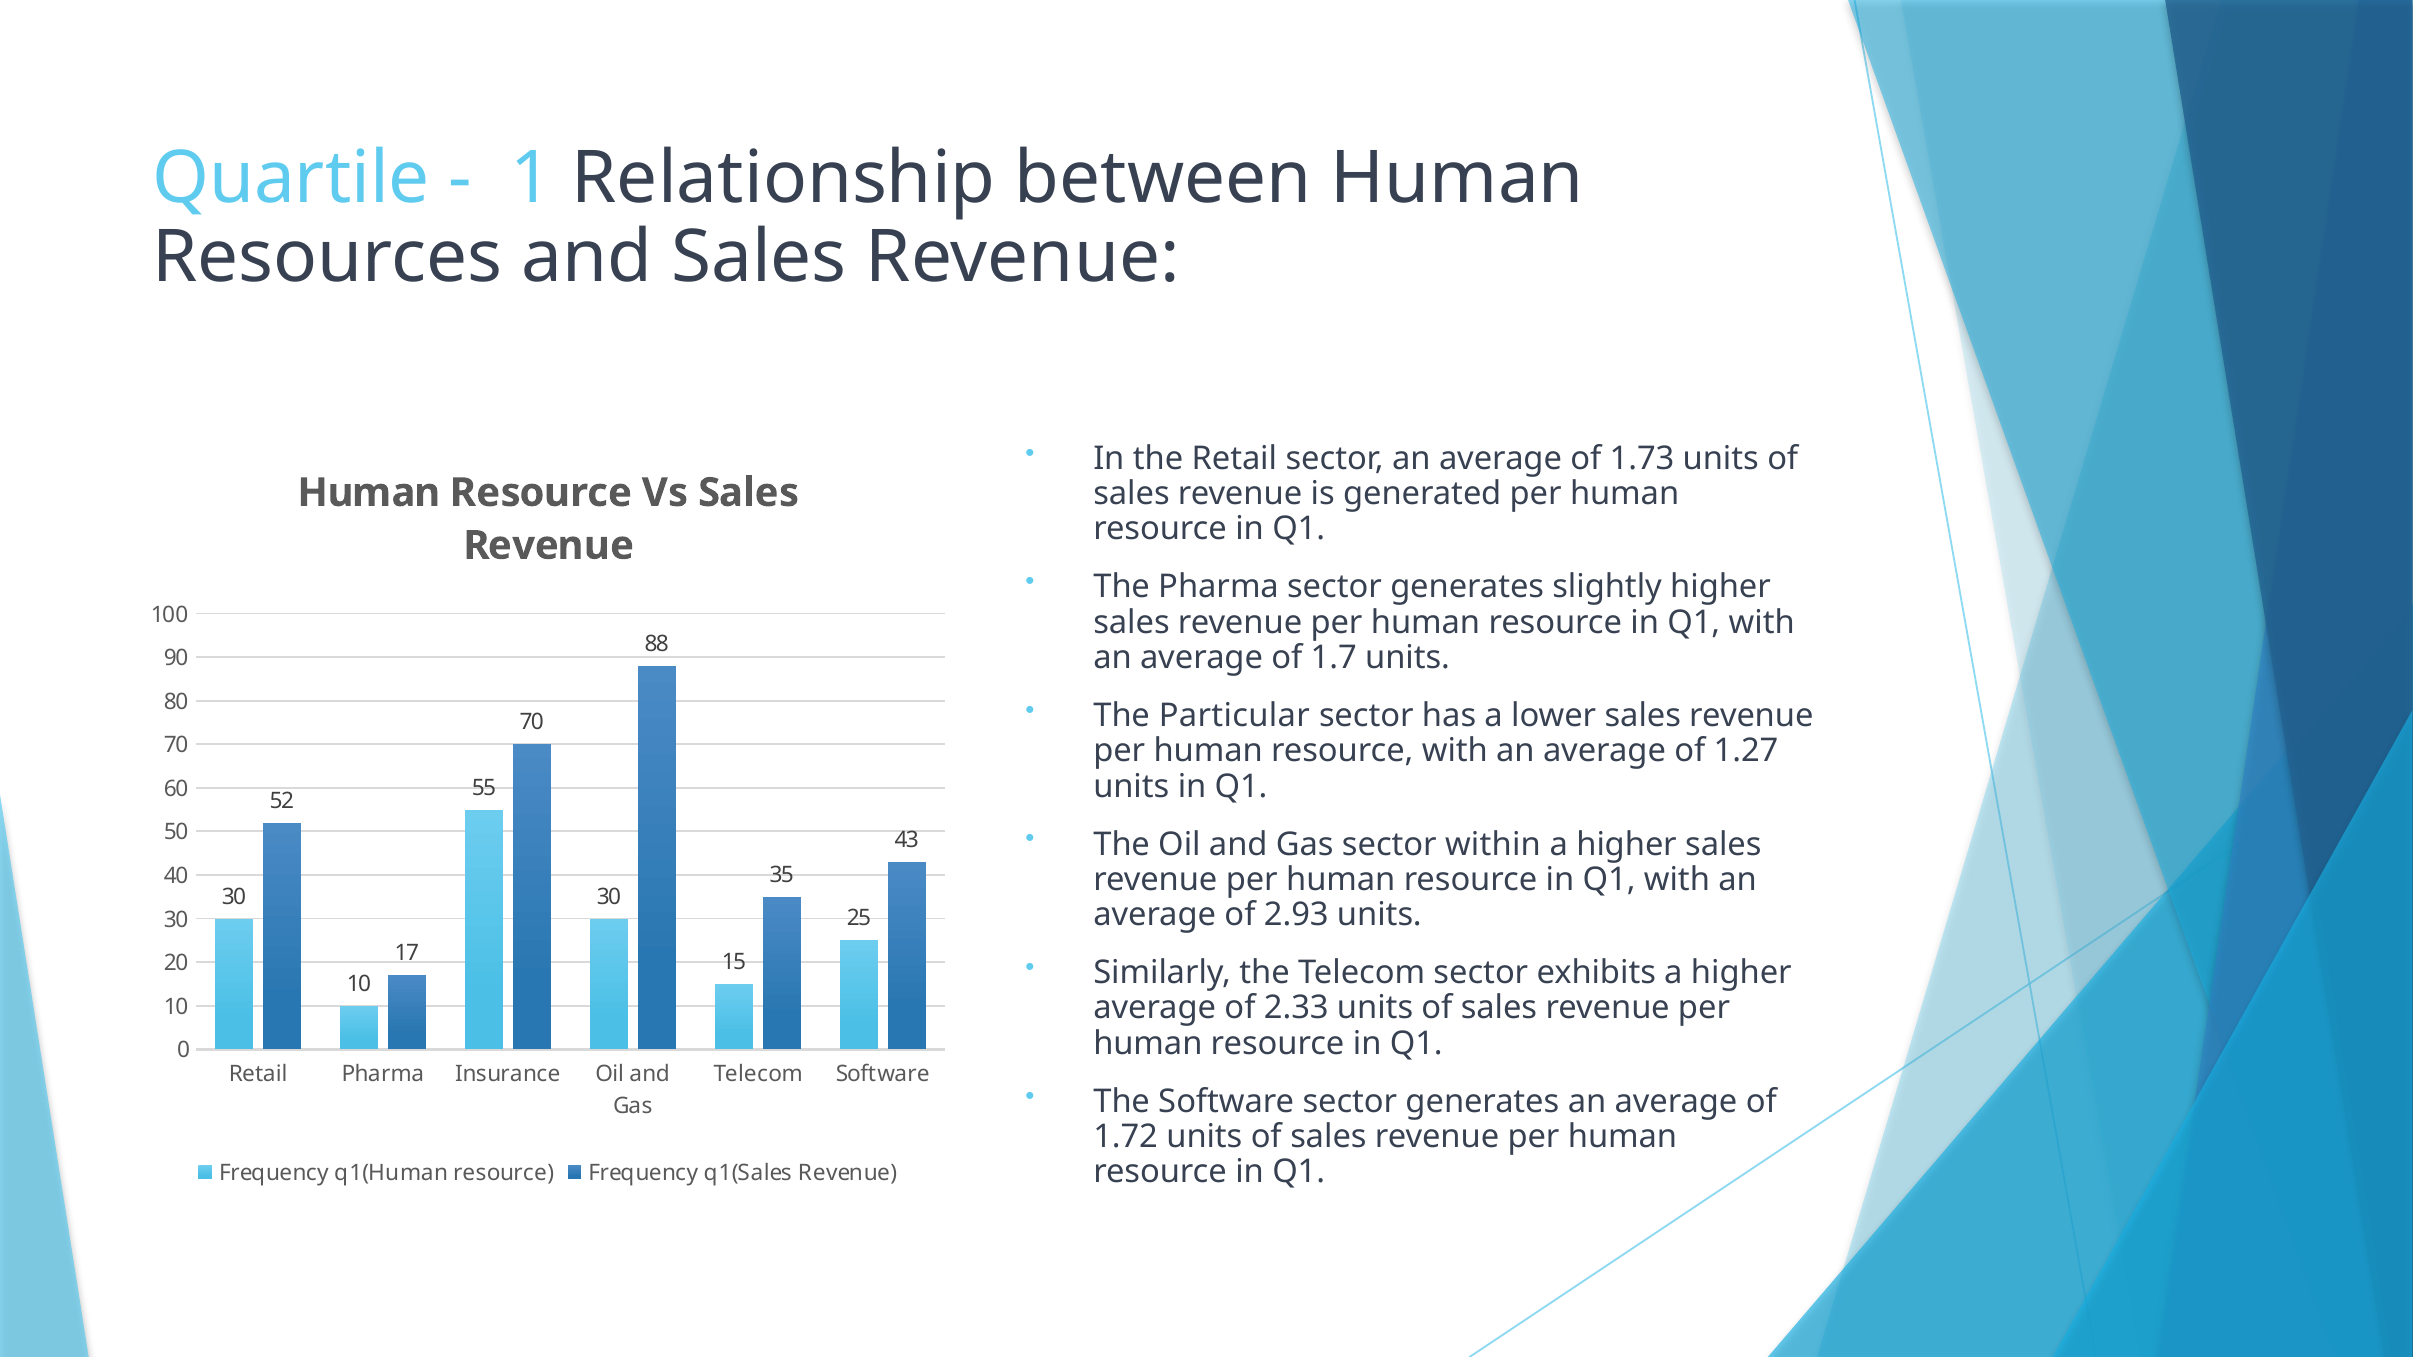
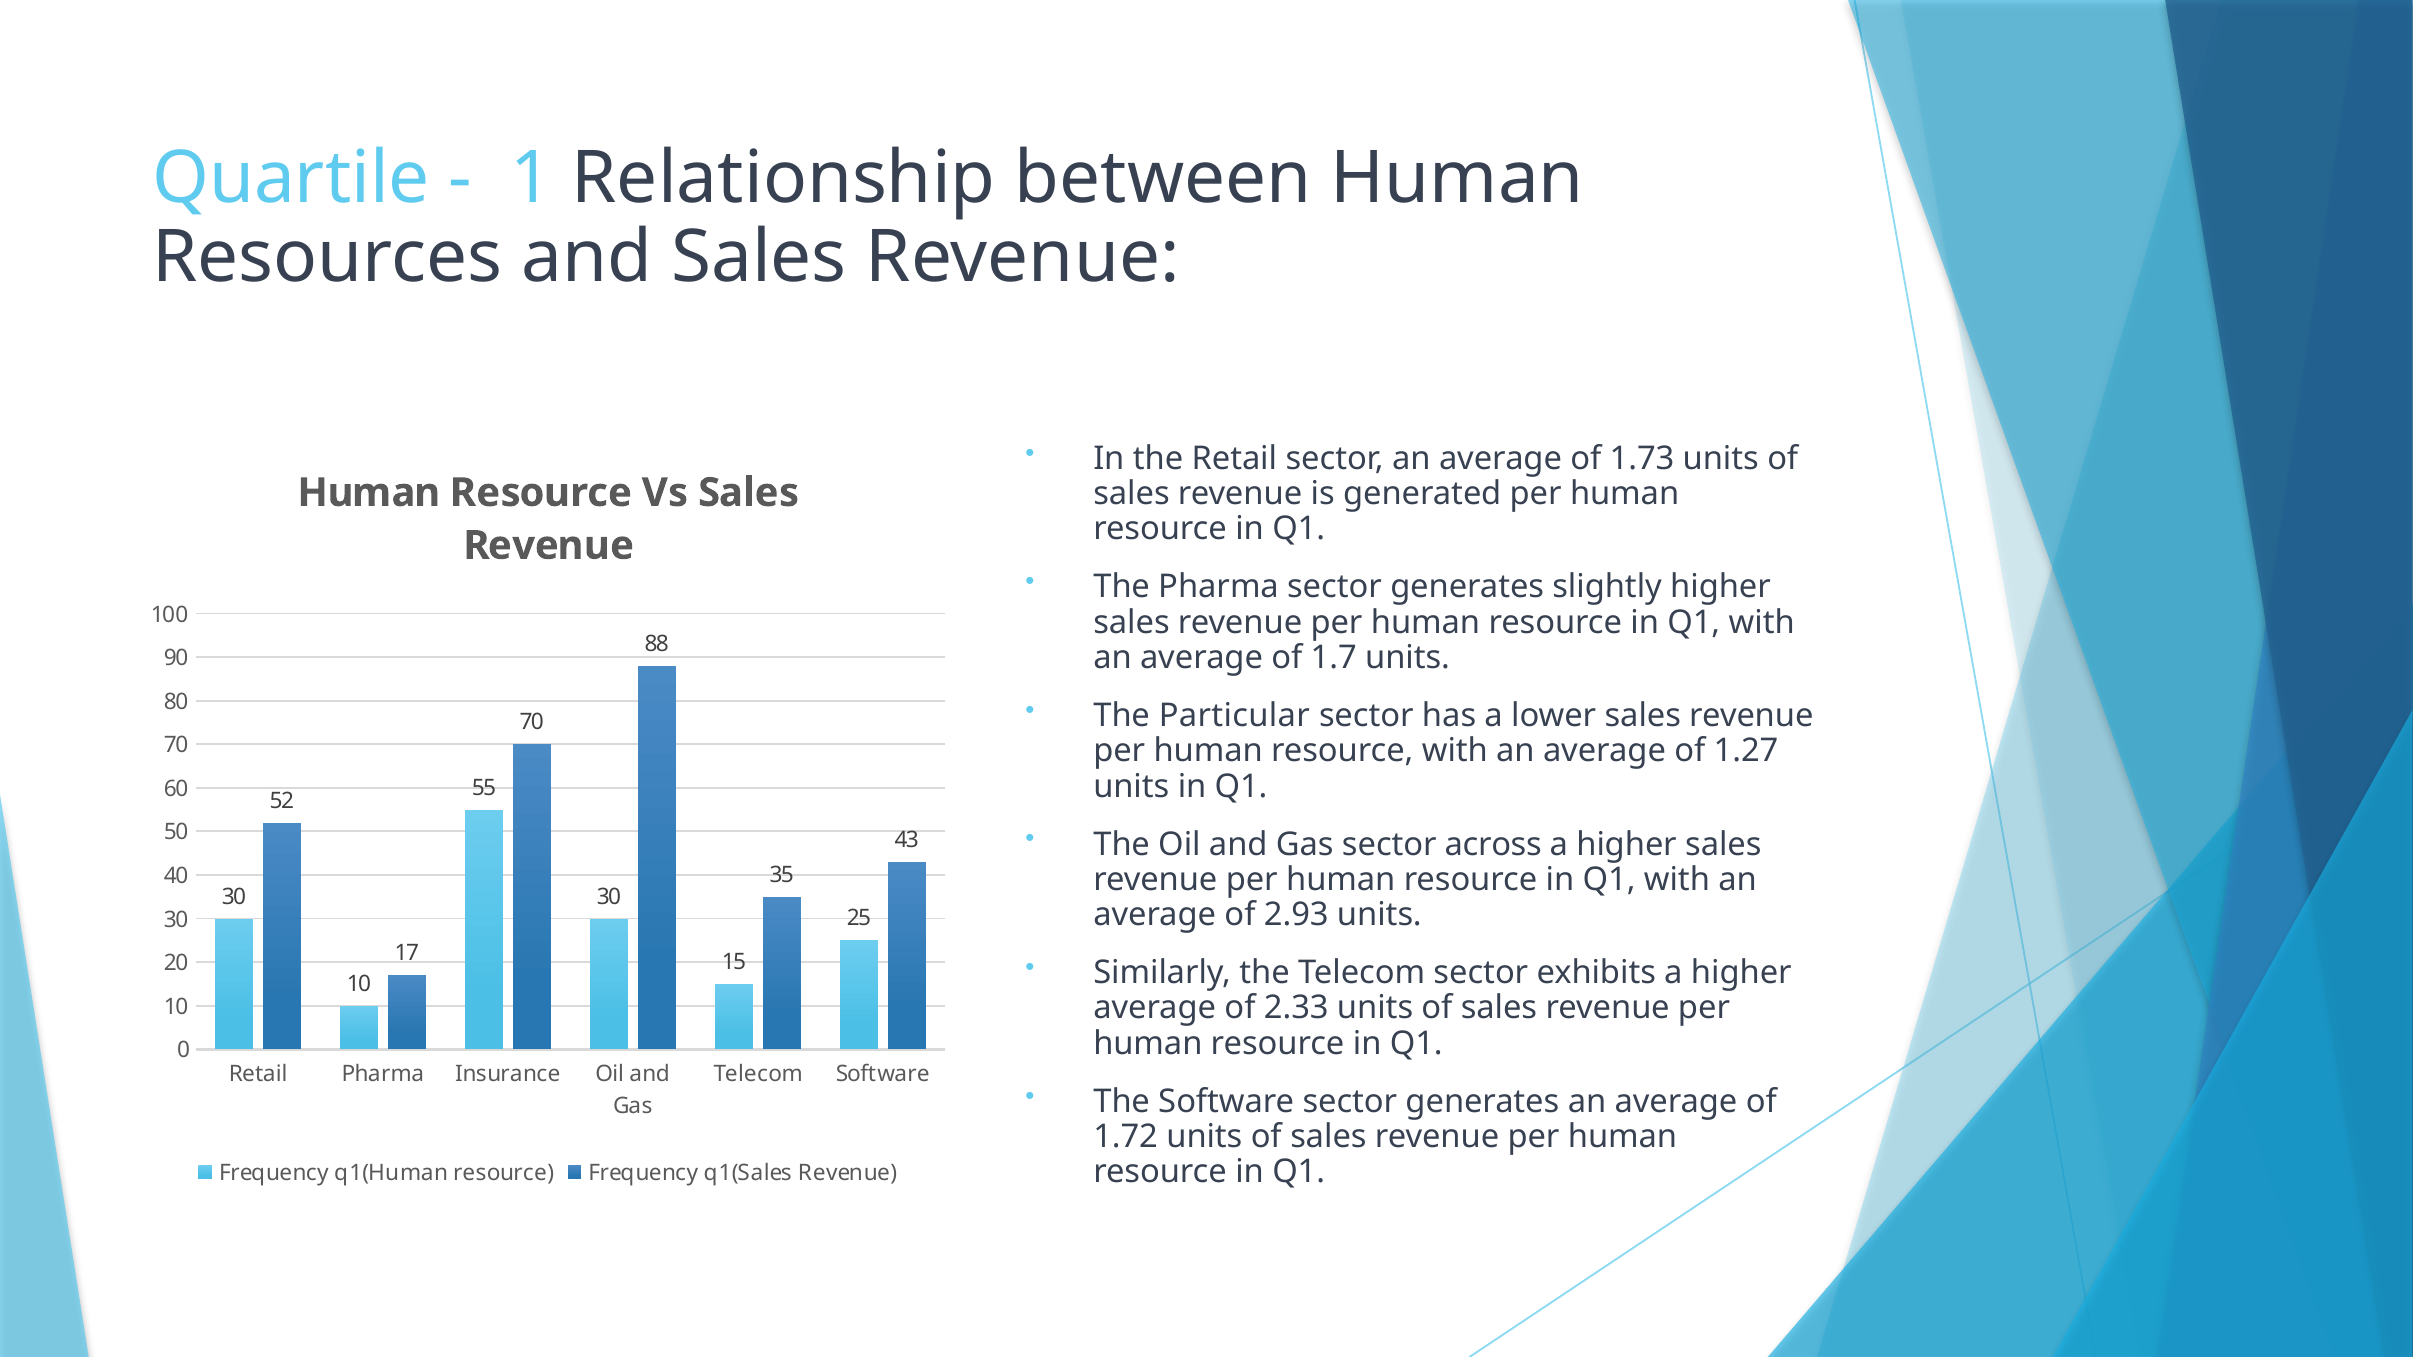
within: within -> across
